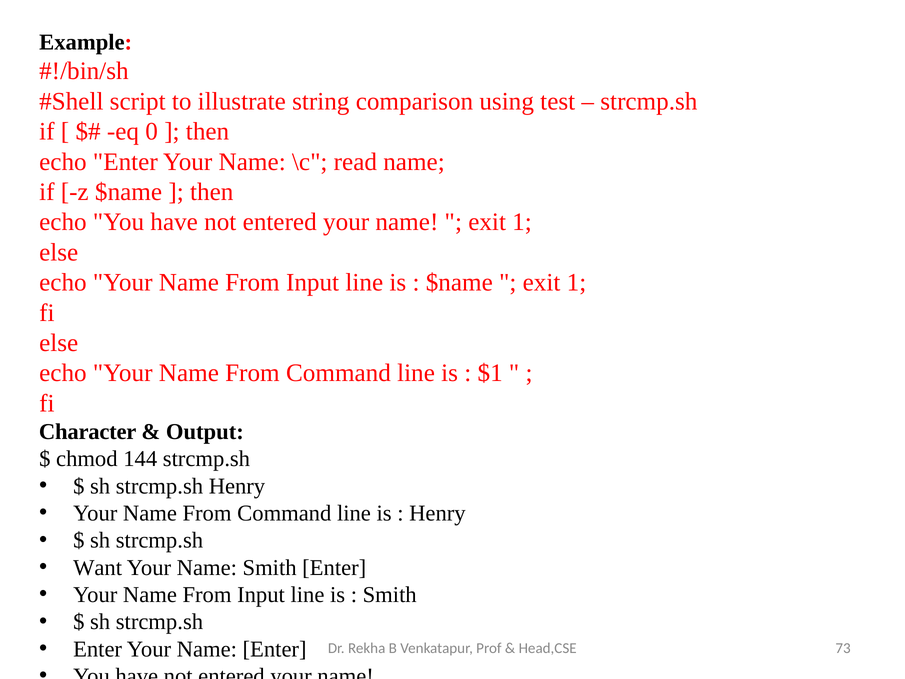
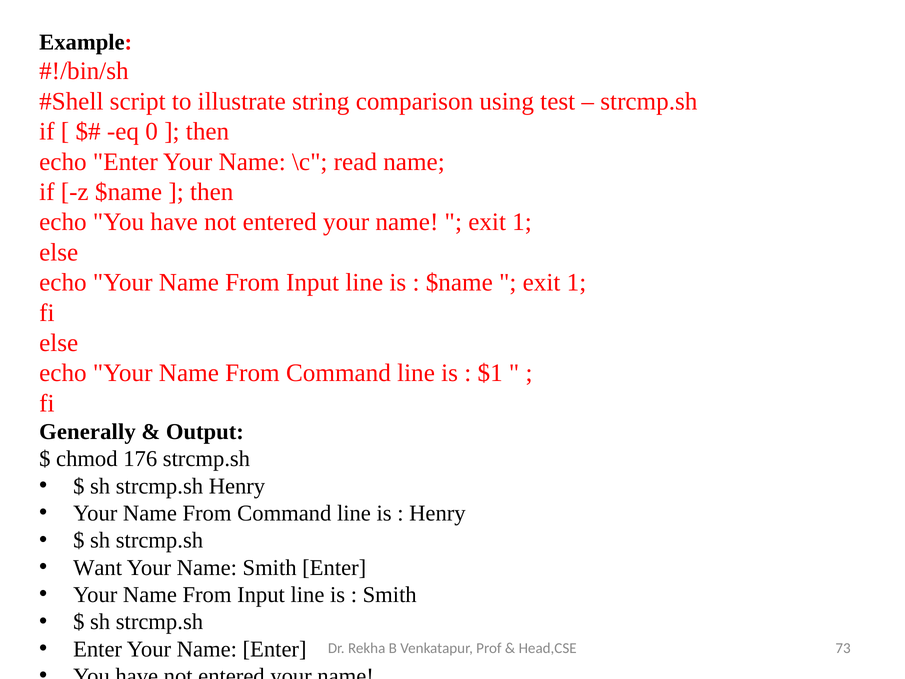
Character: Character -> Generally
144: 144 -> 176
